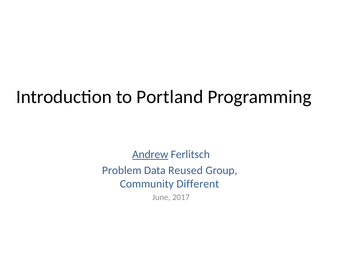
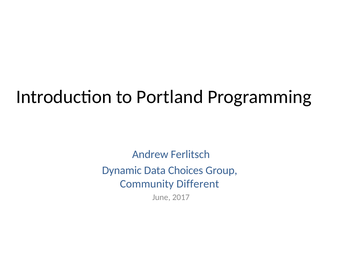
Andrew underline: present -> none
Problem: Problem -> Dynamic
Reused: Reused -> Choices
